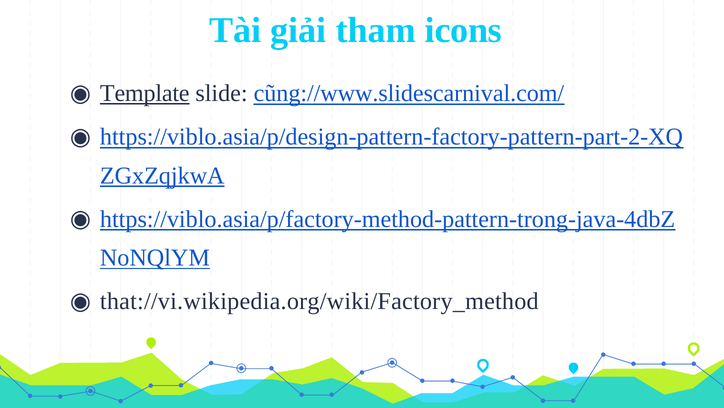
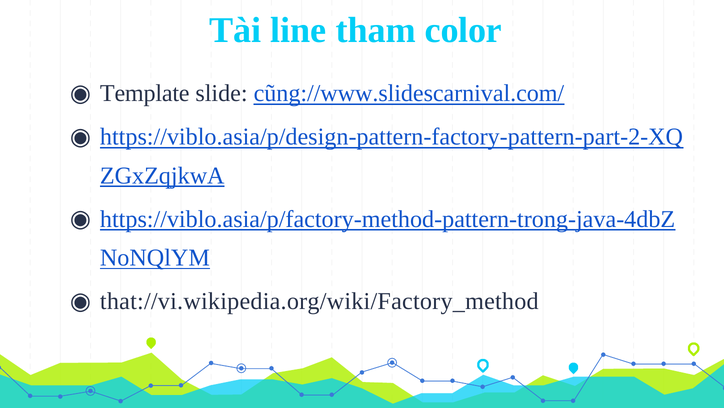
giải: giải -> line
icons: icons -> color
Template underline: present -> none
